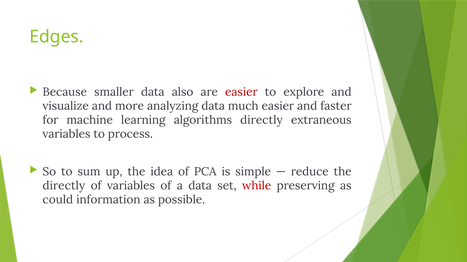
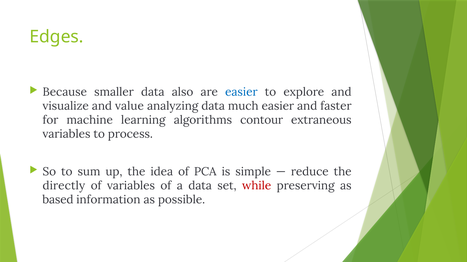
easier at (241, 92) colour: red -> blue
more: more -> value
algorithms directly: directly -> contour
could: could -> based
